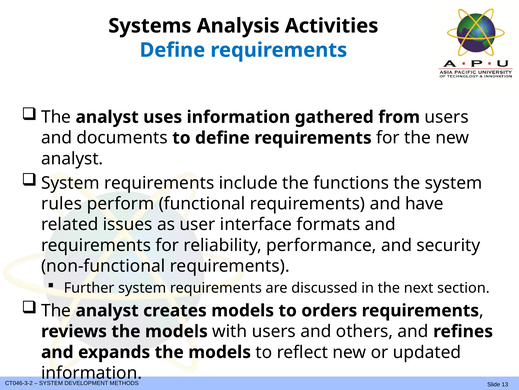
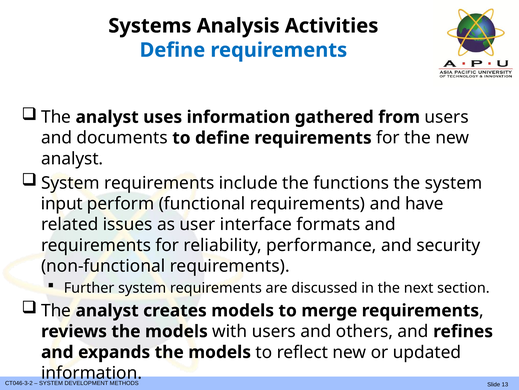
rules: rules -> input
orders: orders -> merge
